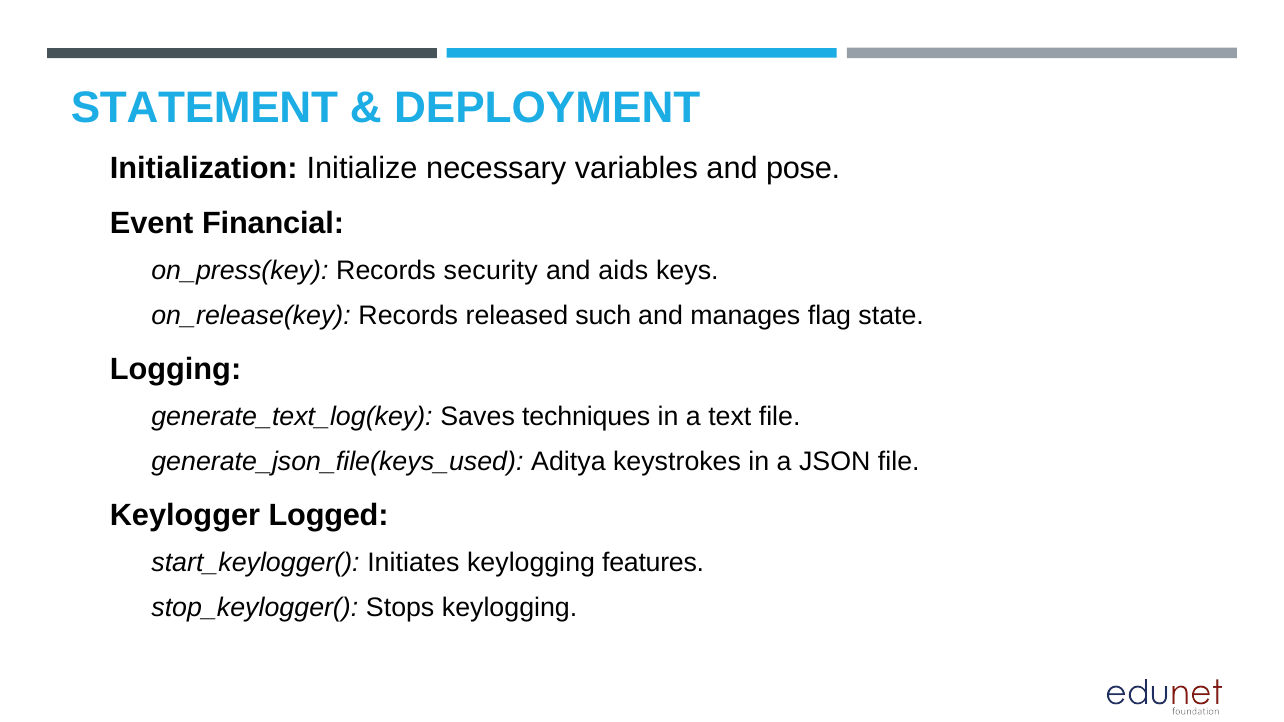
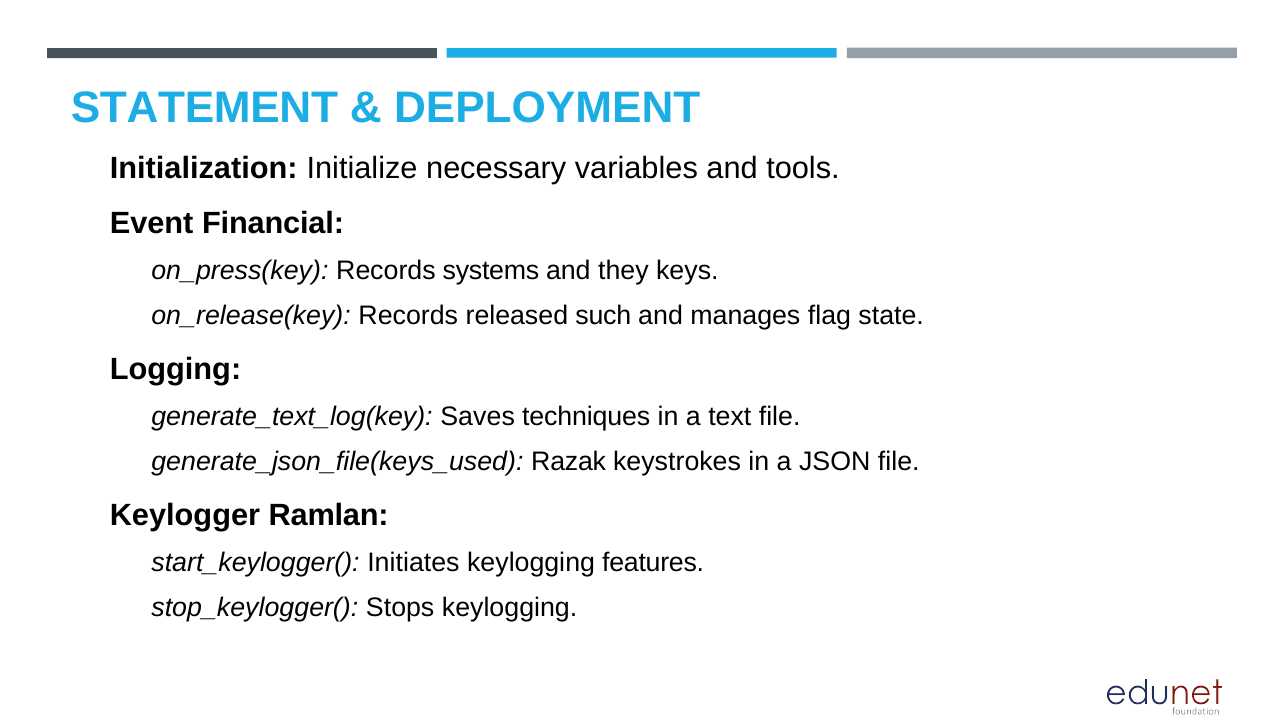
pose: pose -> tools
security: security -> systems
aids: aids -> they
Aditya: Aditya -> Razak
Logged: Logged -> Ramlan
